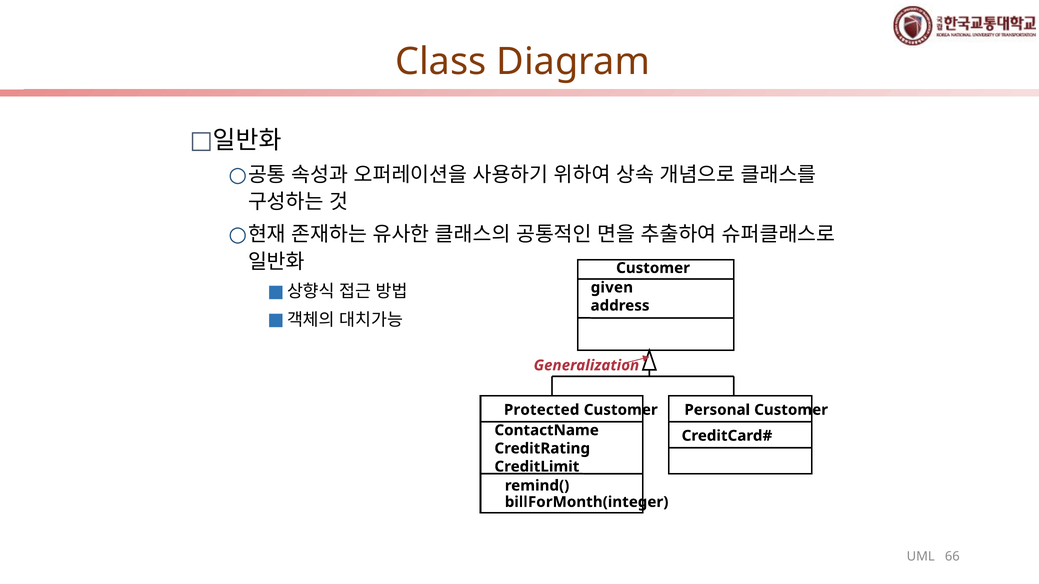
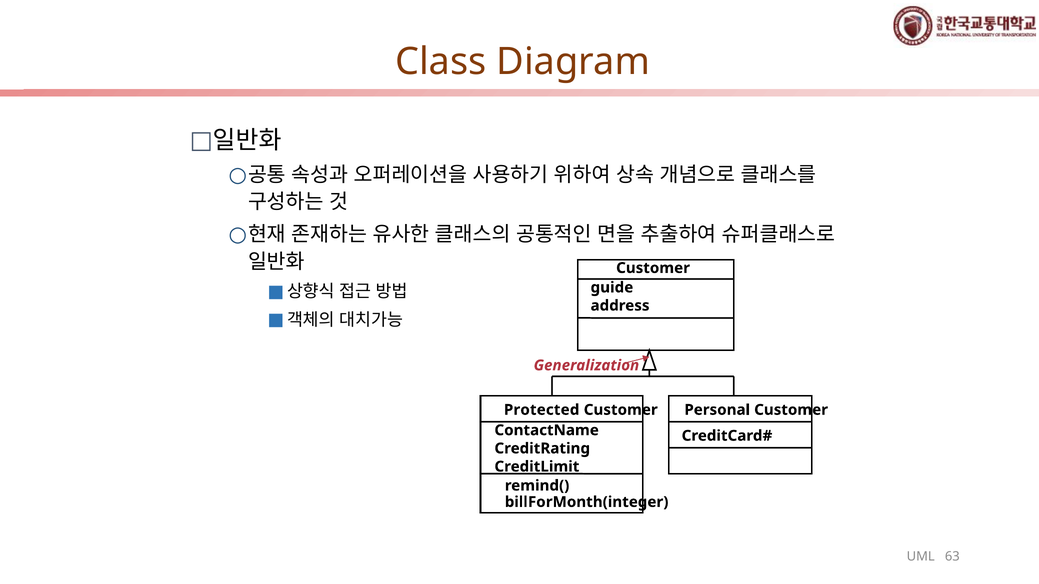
given: given -> guide
66: 66 -> 63
